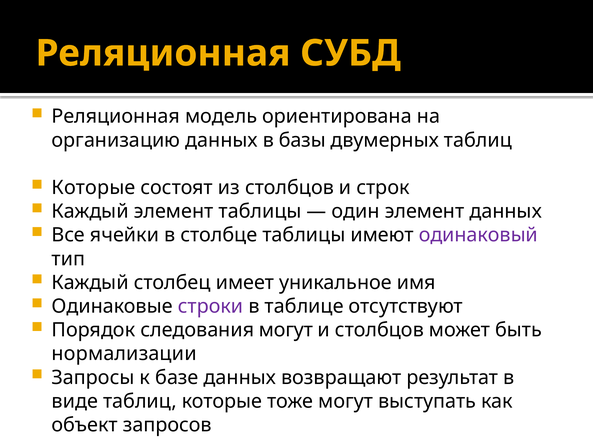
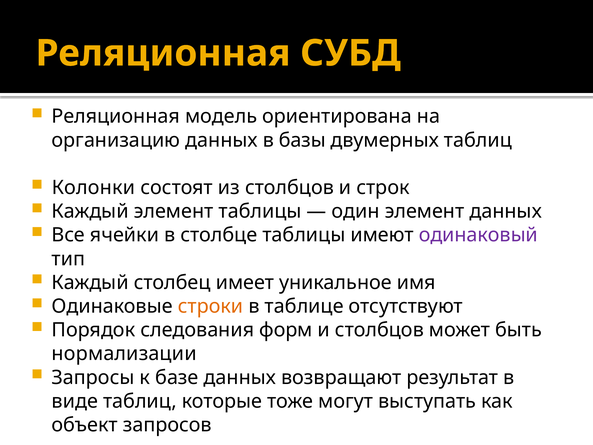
Которые at (94, 188): Которые -> Колонки
строки colour: purple -> orange
следования могут: могут -> форм
